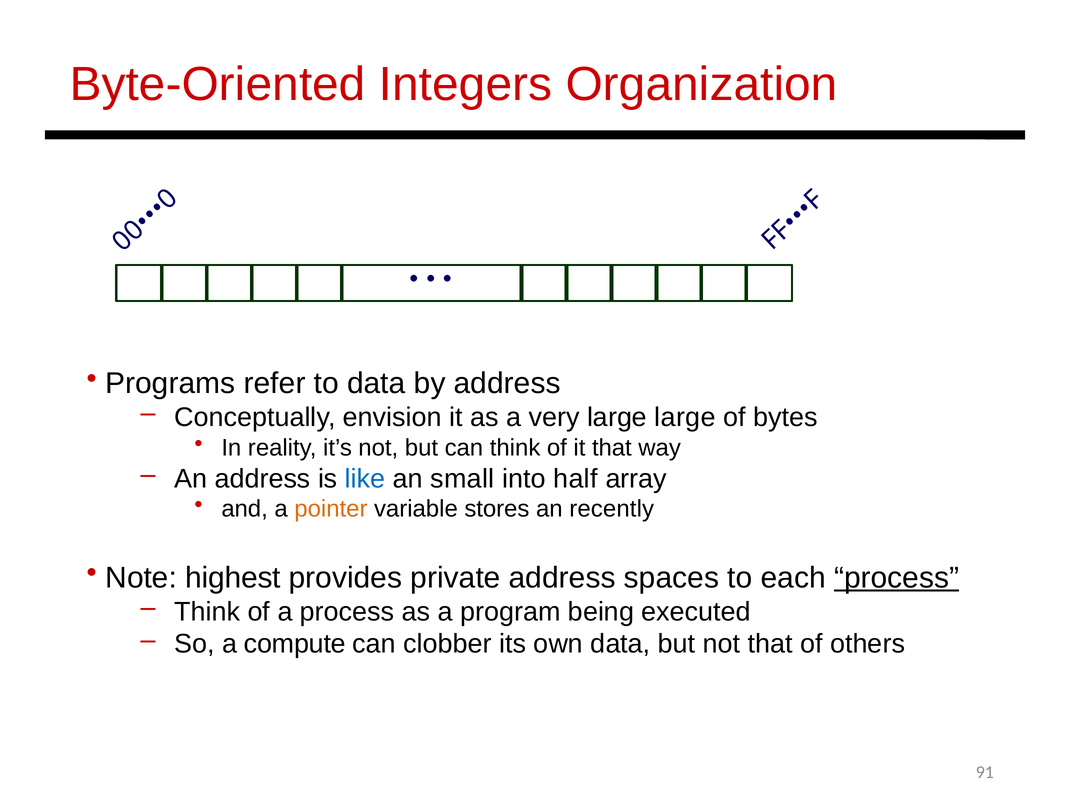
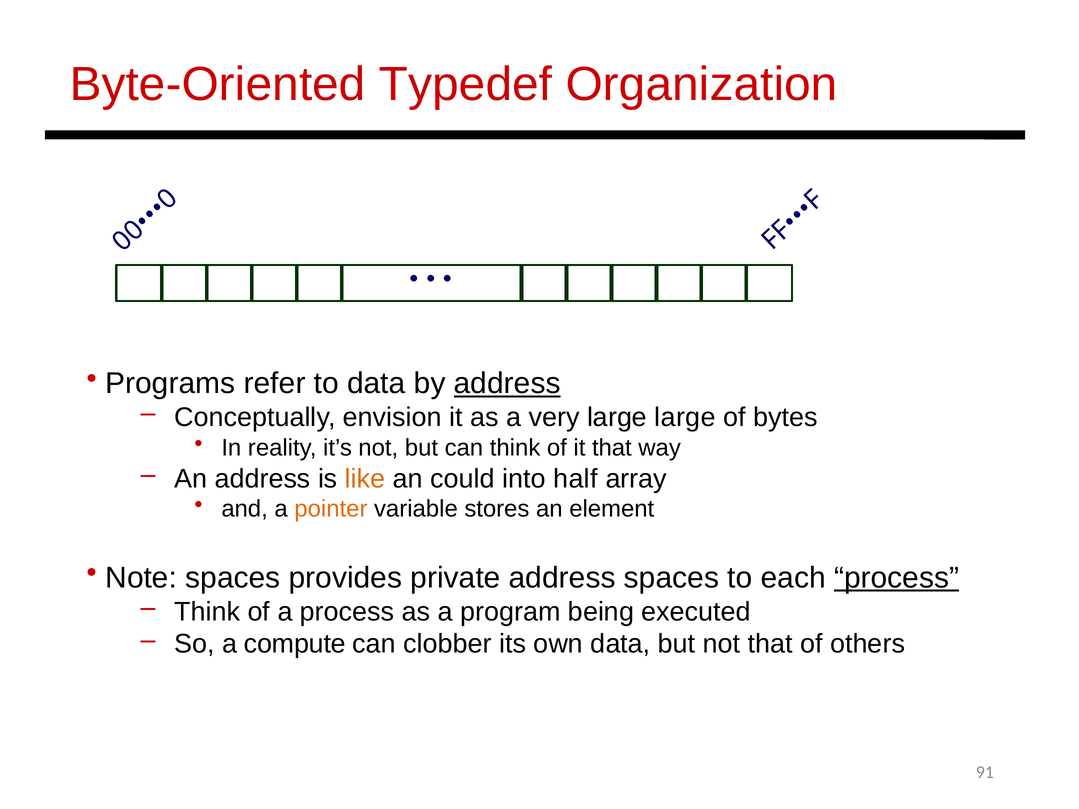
Integers: Integers -> Typedef
address at (507, 384) underline: none -> present
like colour: blue -> orange
small: small -> could
recently: recently -> element
Note highest: highest -> spaces
